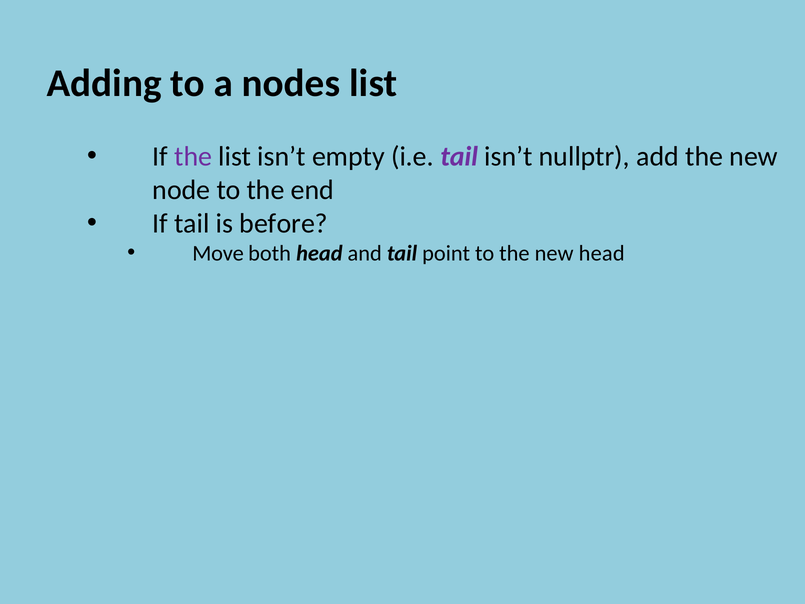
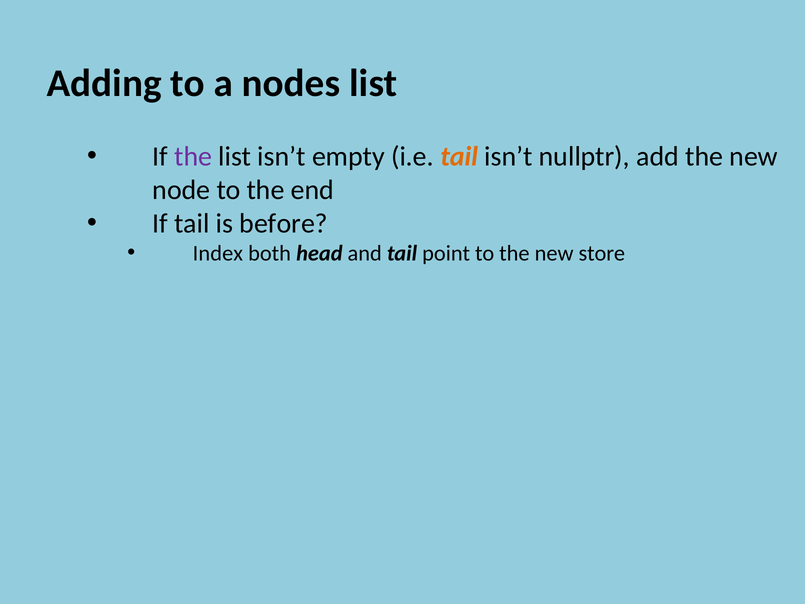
tail at (459, 156) colour: purple -> orange
Move: Move -> Index
new head: head -> store
